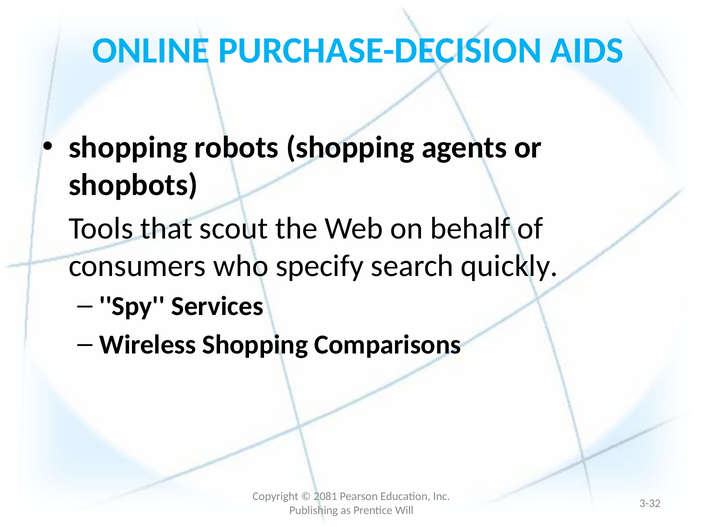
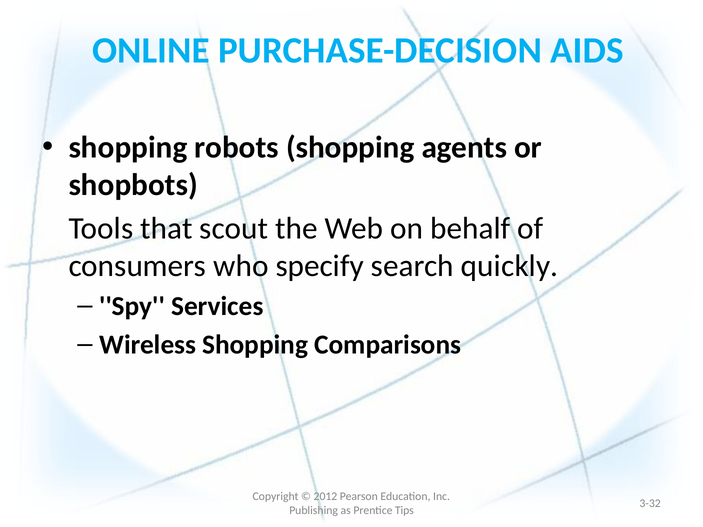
2081: 2081 -> 2012
Will: Will -> Tips
